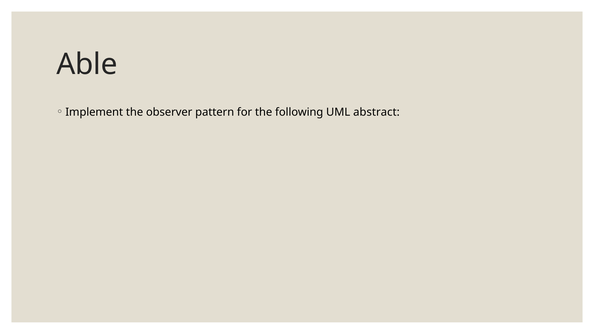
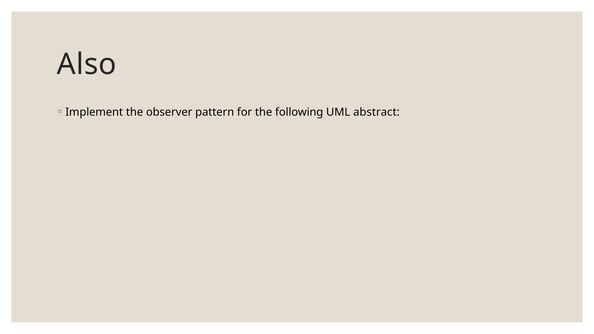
Able: Able -> Also
